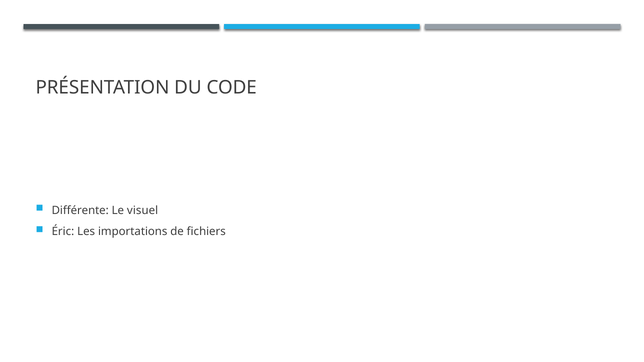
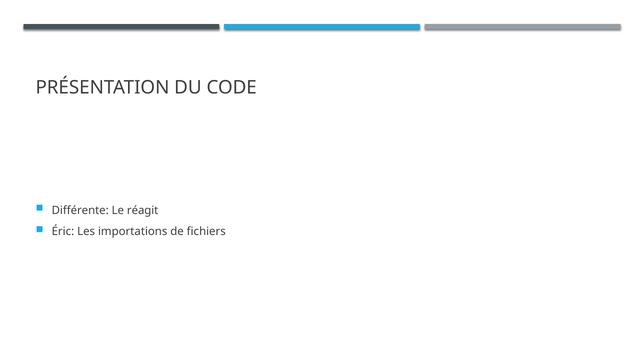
visuel: visuel -> réagit
